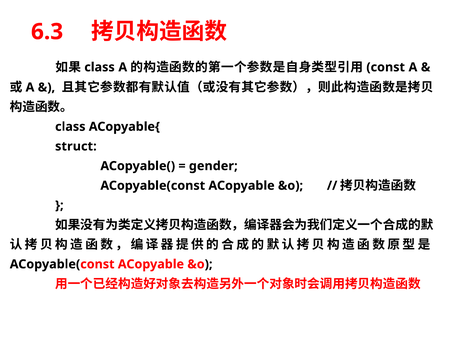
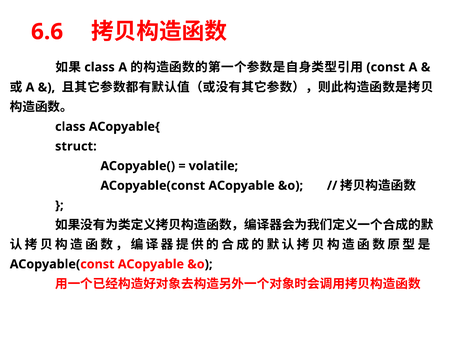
6.3: 6.3 -> 6.6
gender: gender -> volatile
